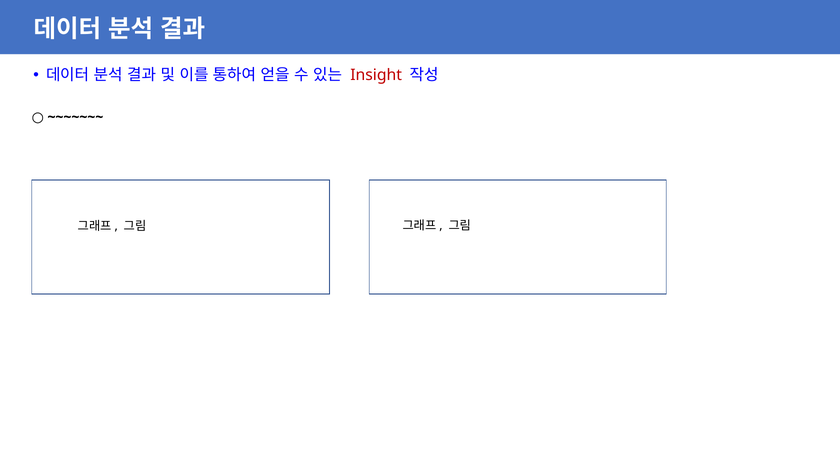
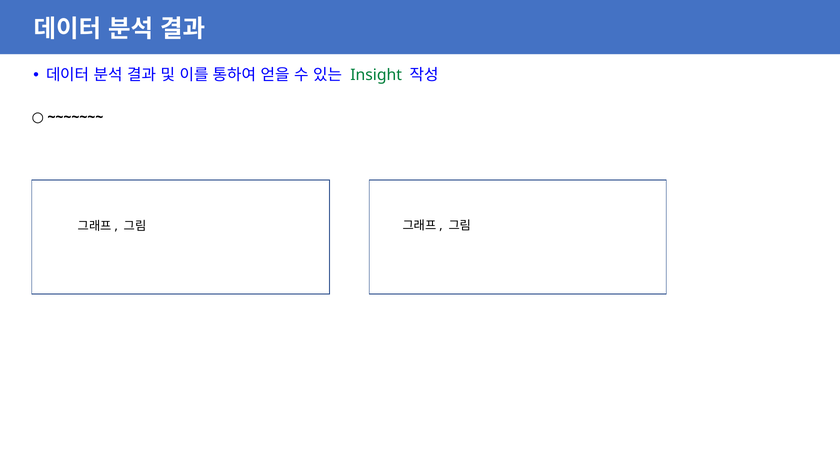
Insight colour: red -> green
